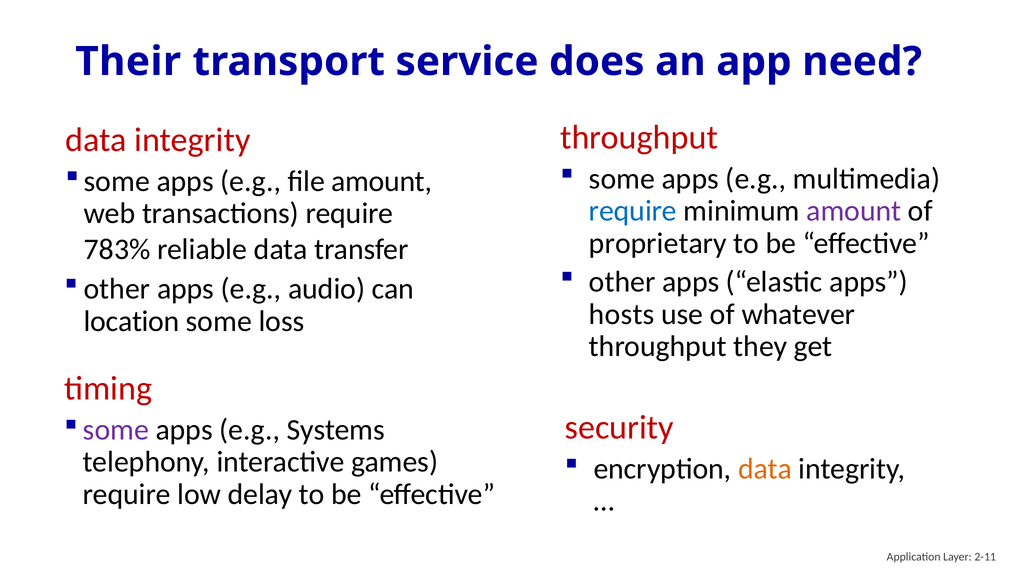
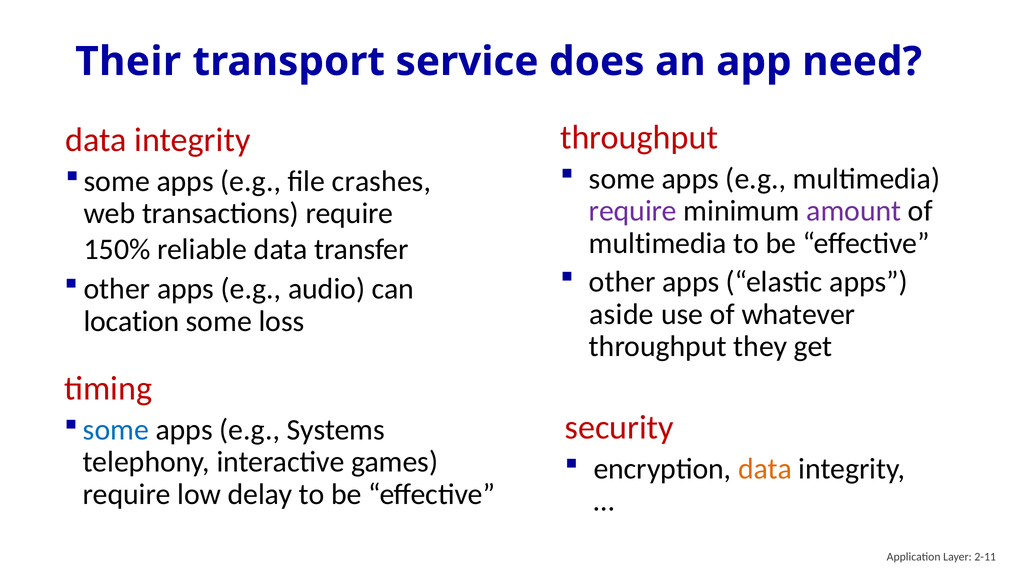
file amount: amount -> crashes
require at (633, 211) colour: blue -> purple
proprietary at (658, 243): proprietary -> multimedia
783%: 783% -> 150%
hosts: hosts -> aside
some at (116, 429) colour: purple -> blue
